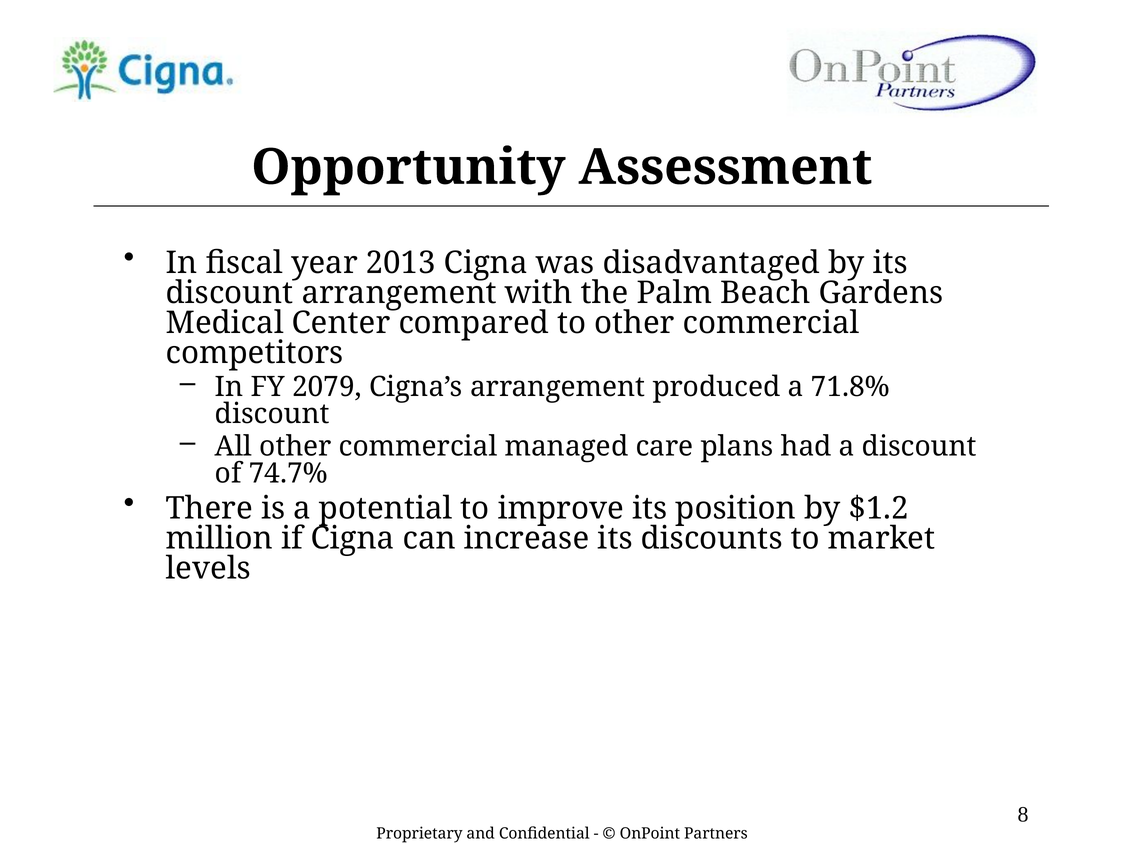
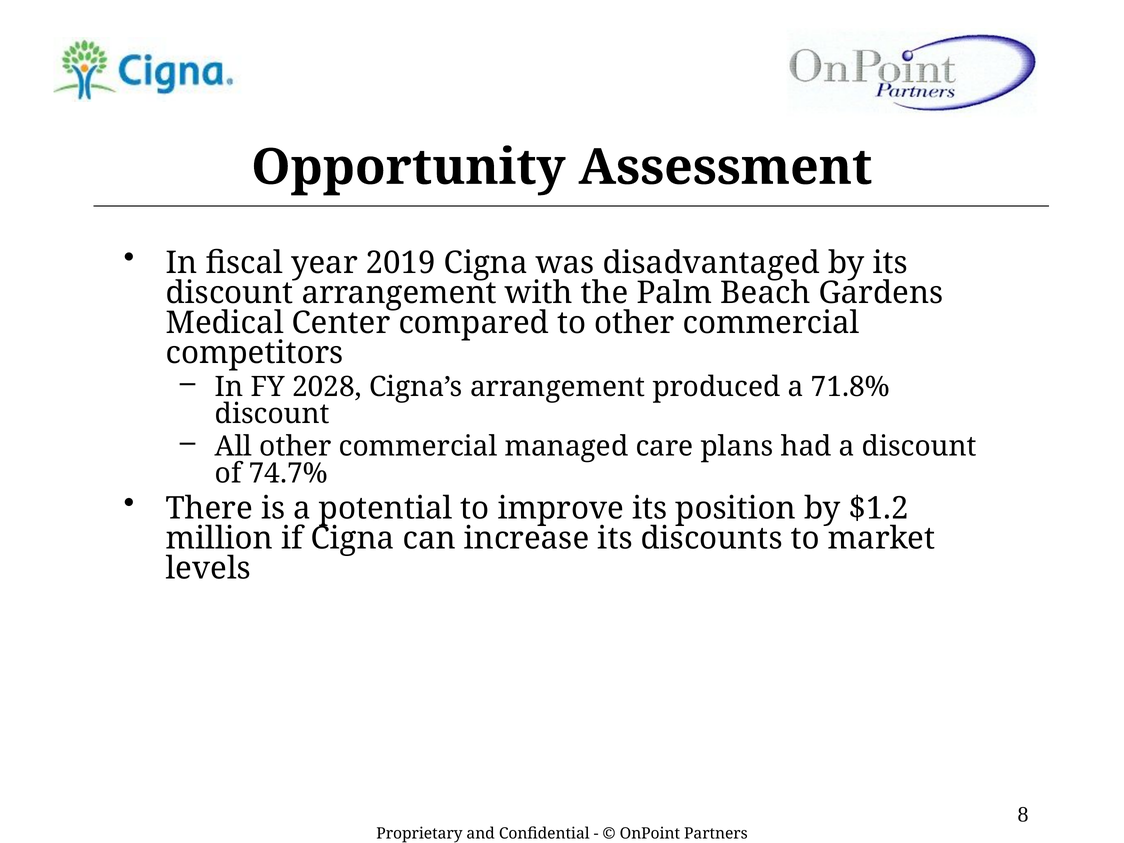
year 2013: 2013 -> 2019
2079: 2079 -> 2028
